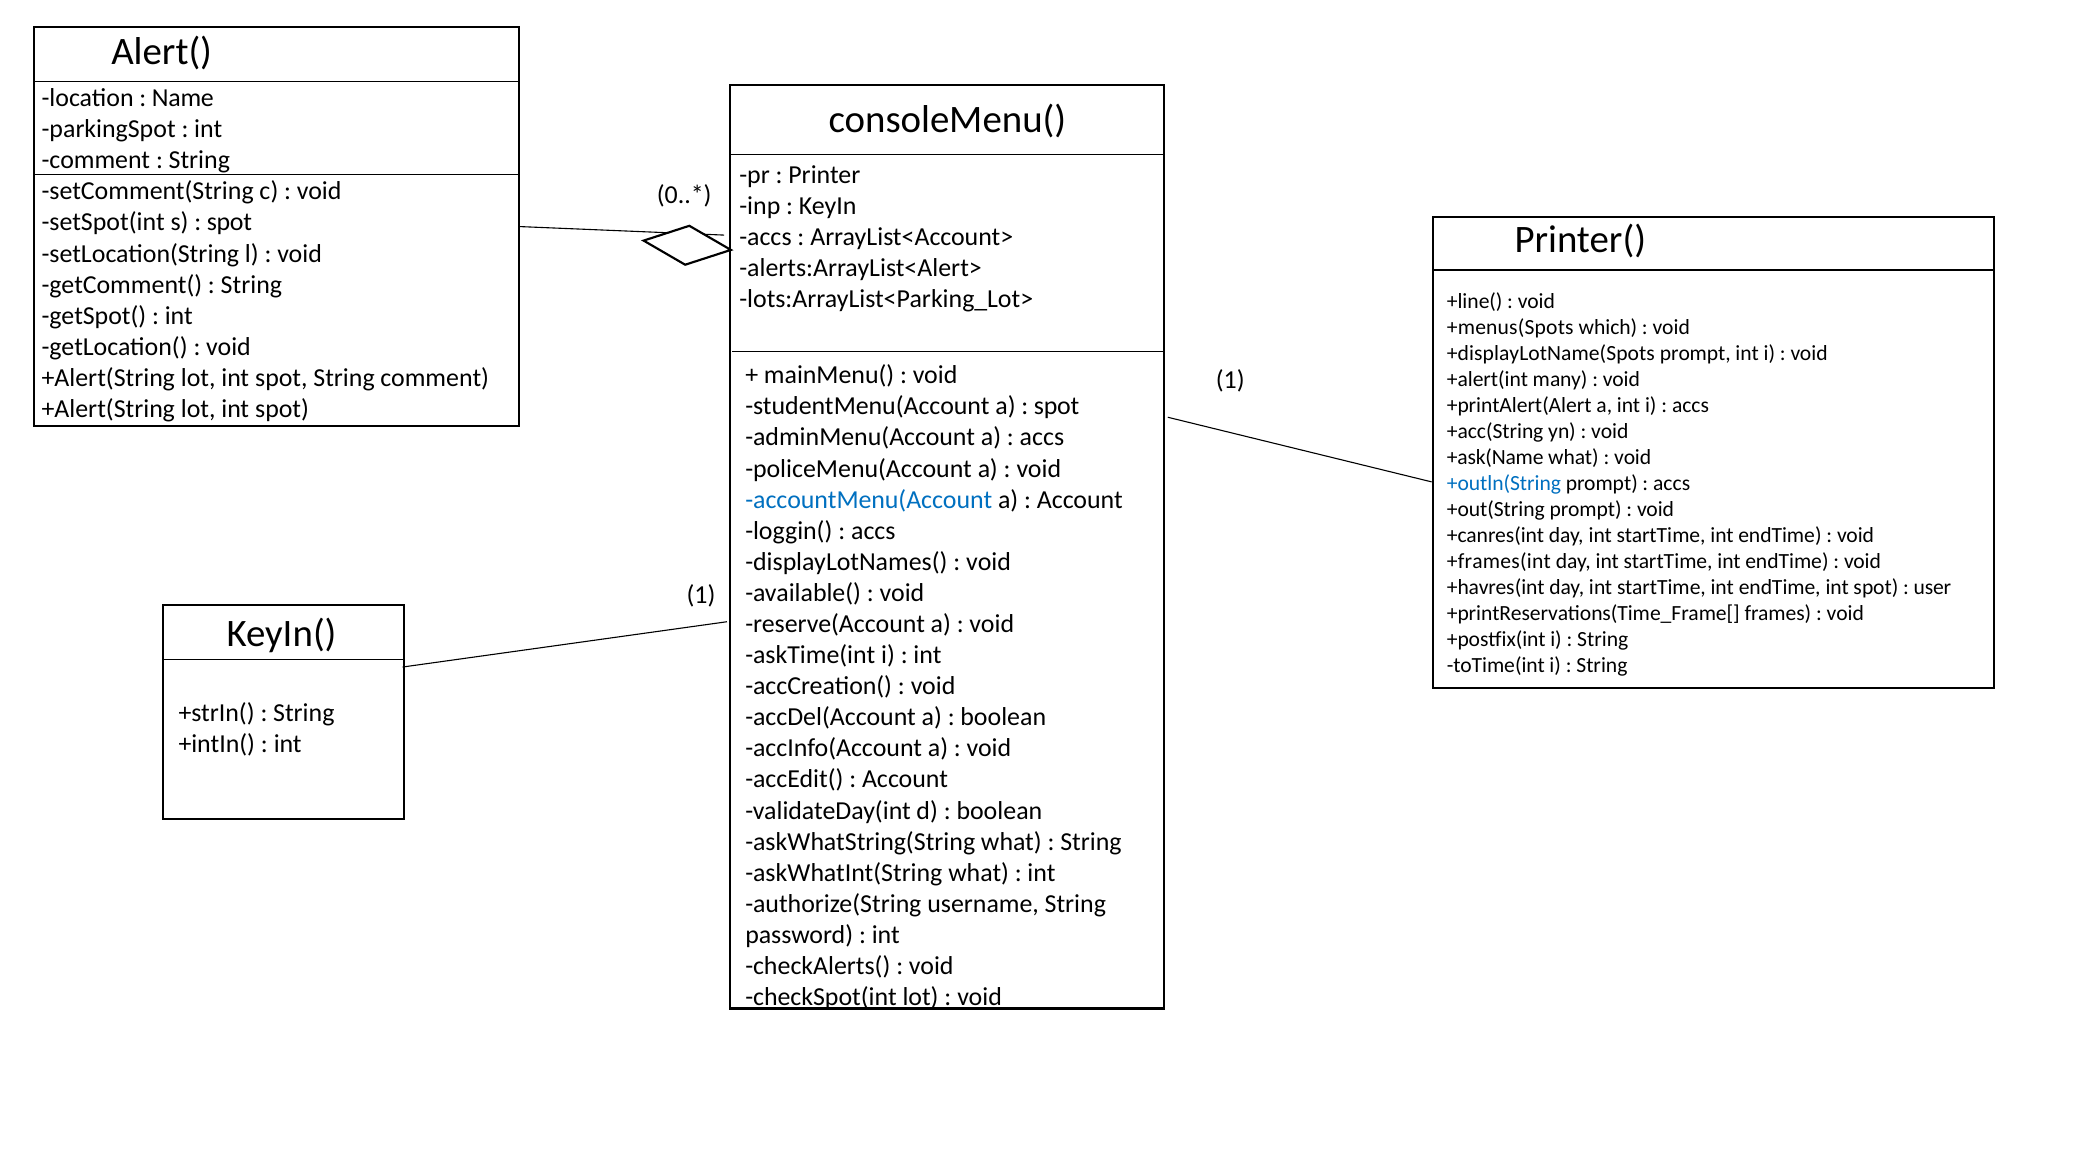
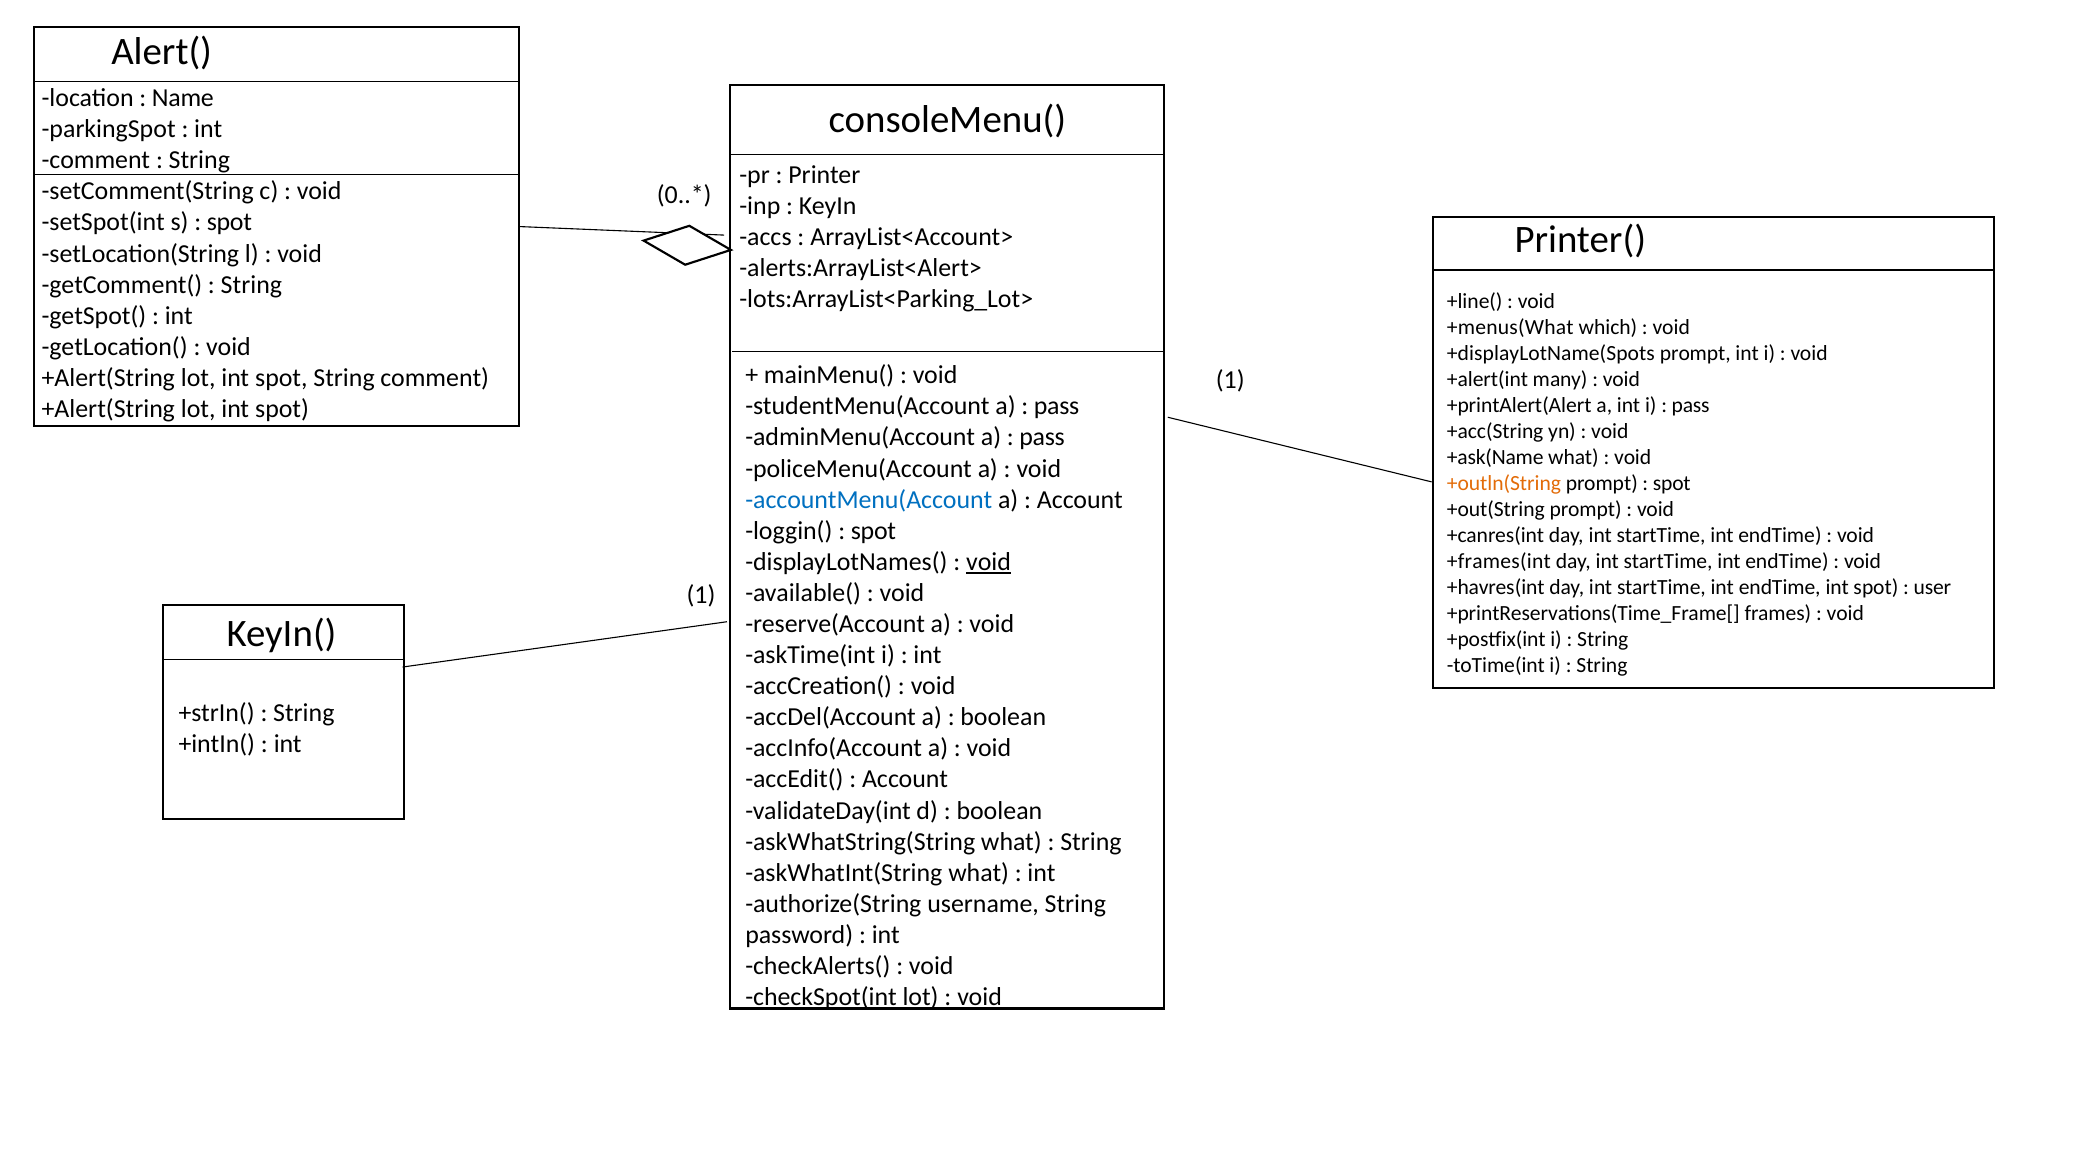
+menus(Spots: +menus(Spots -> +menus(What
spot at (1057, 406): spot -> pass
accs at (1691, 406): accs -> pass
accs at (1042, 437): accs -> pass
+outln(String colour: blue -> orange
accs at (1672, 483): accs -> spot
accs at (873, 531): accs -> spot
void at (989, 562) underline: none -> present
